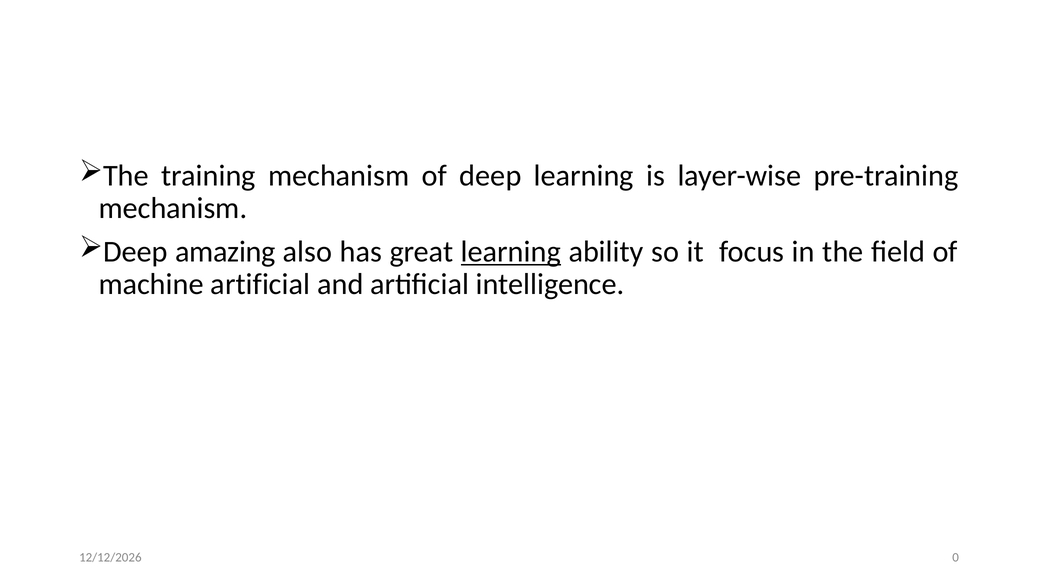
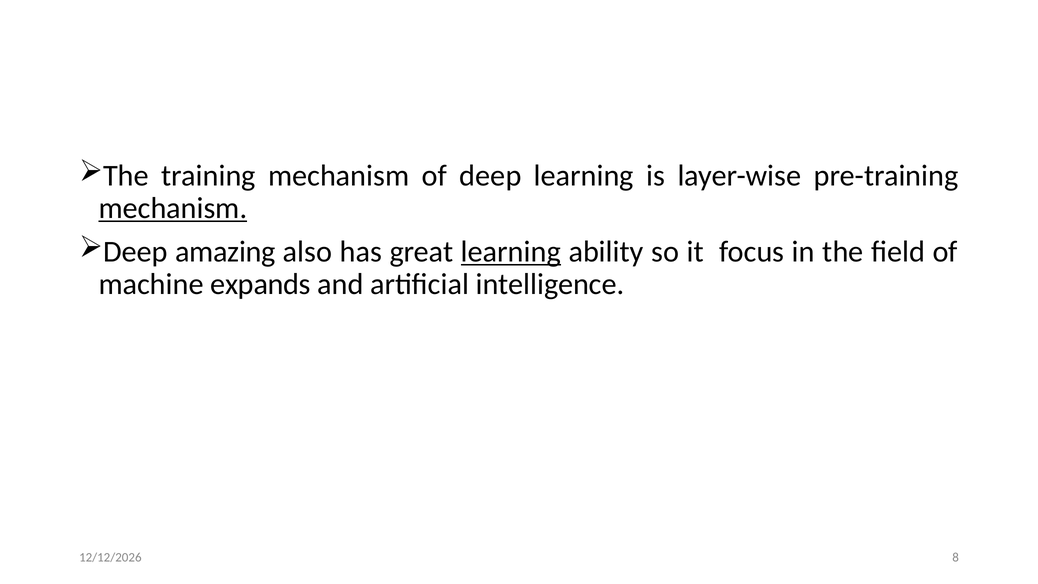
mechanism at (173, 208) underline: none -> present
machine artificial: artificial -> expands
0: 0 -> 8
